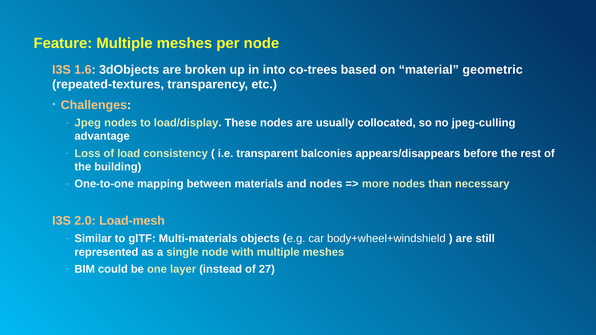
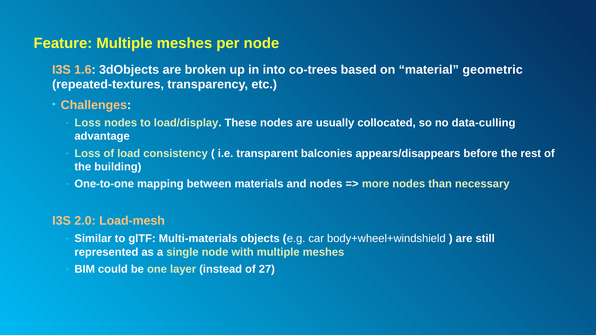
Jpeg at (88, 123): Jpeg -> Loss
jpeg-culling: jpeg-culling -> data-culling
